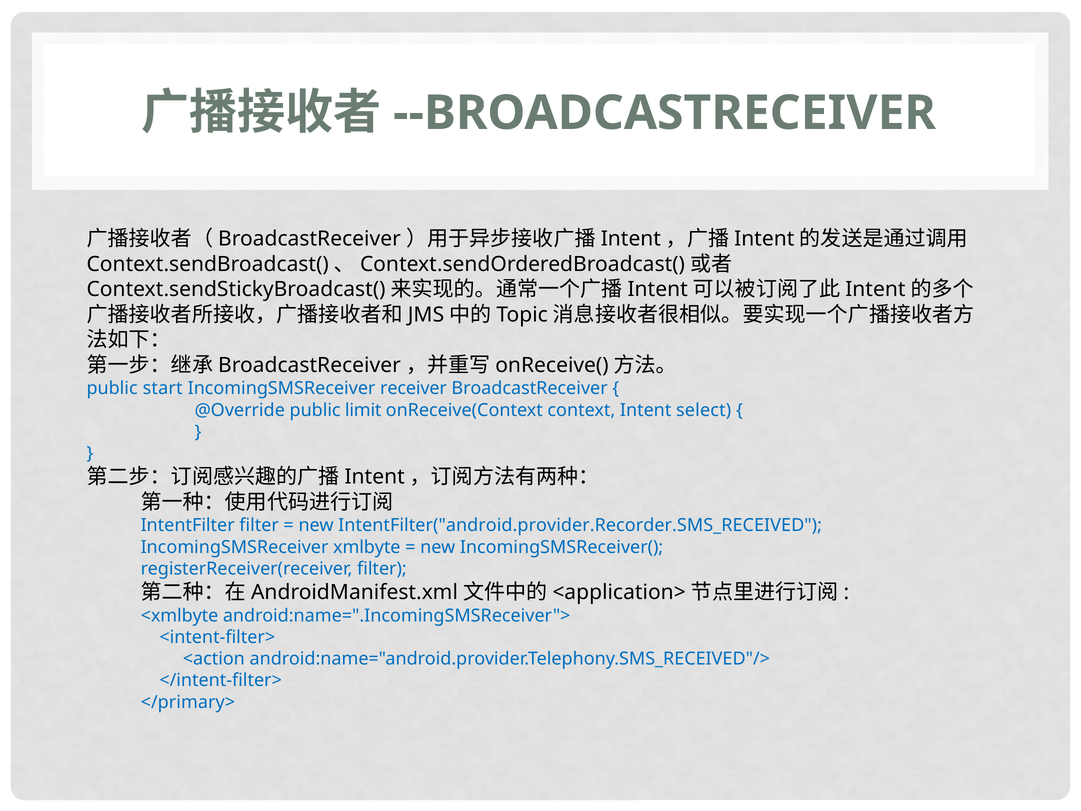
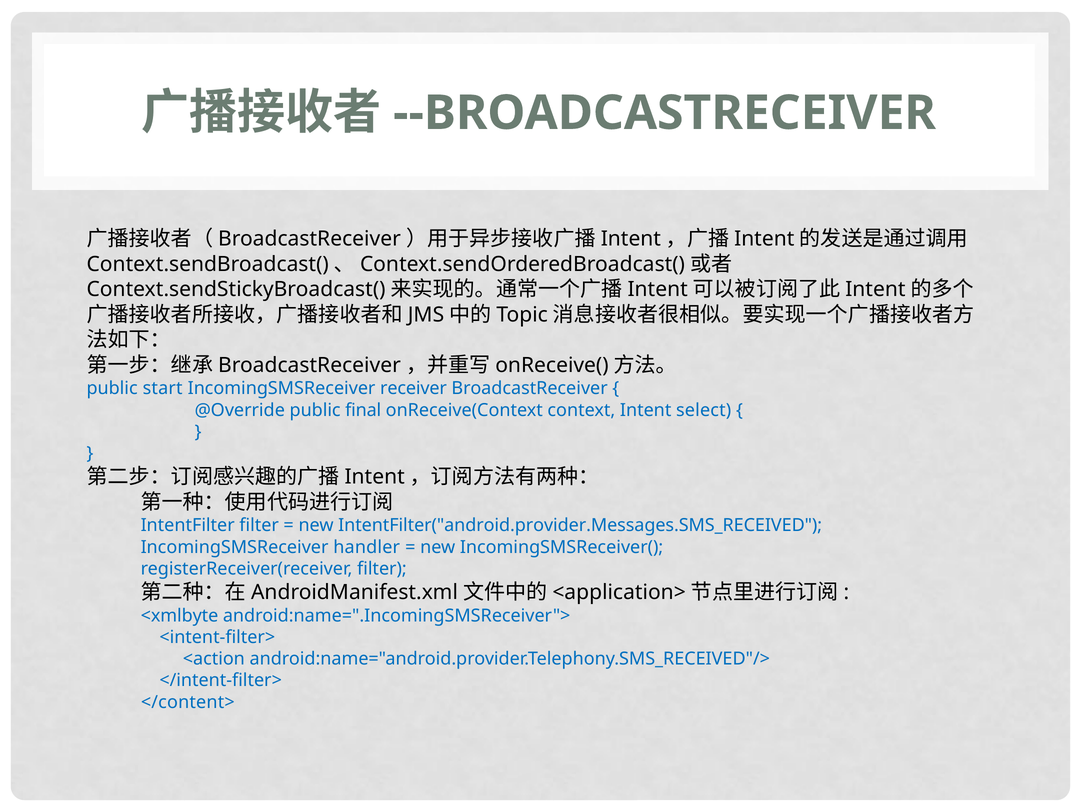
limit: limit -> final
IntentFilter("android.provider.Recorder.SMS_RECEIVED: IntentFilter("android.provider.Recorder.SMS_RECEIVED -> IntentFilter("android.provider.Messages.SMS_RECEIVED
xmlbyte: xmlbyte -> handler
</primary>: </primary> -> </content>
